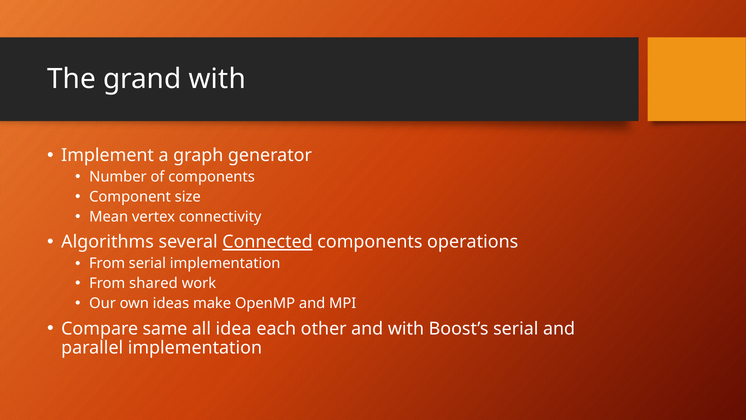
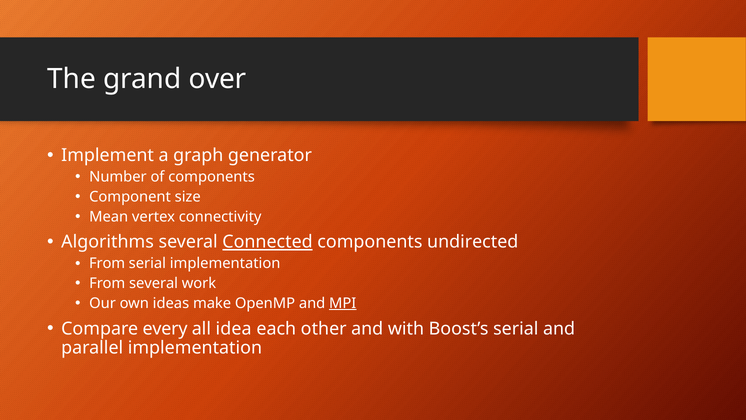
grand with: with -> over
operations: operations -> undirected
From shared: shared -> several
MPI underline: none -> present
same: same -> every
